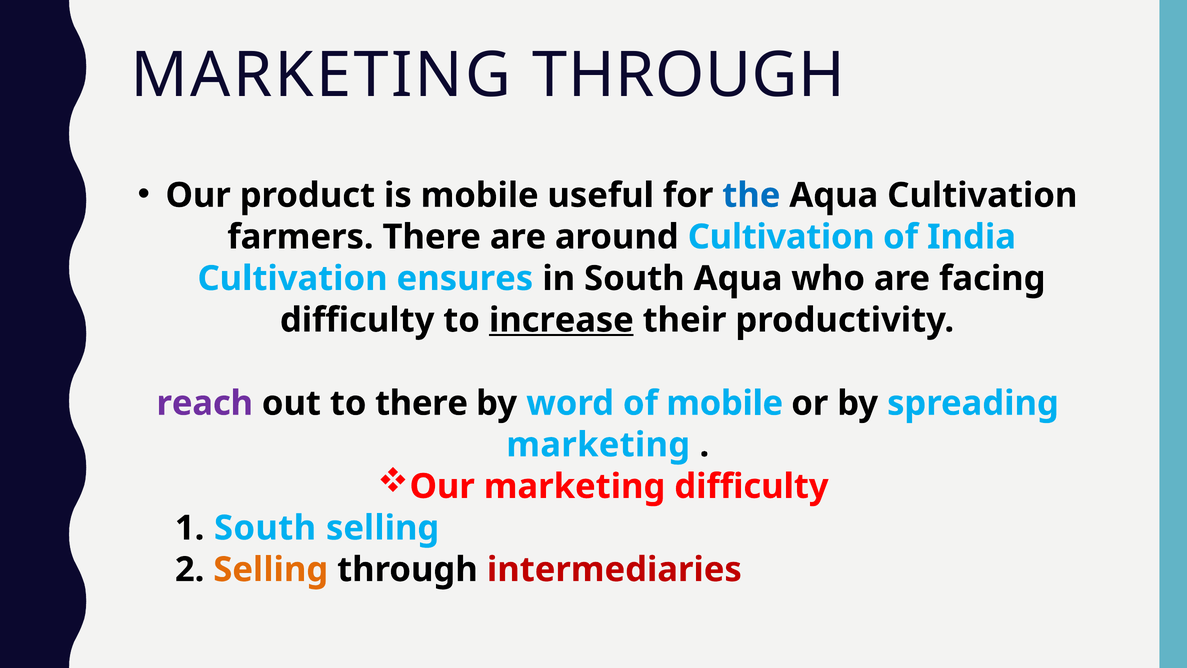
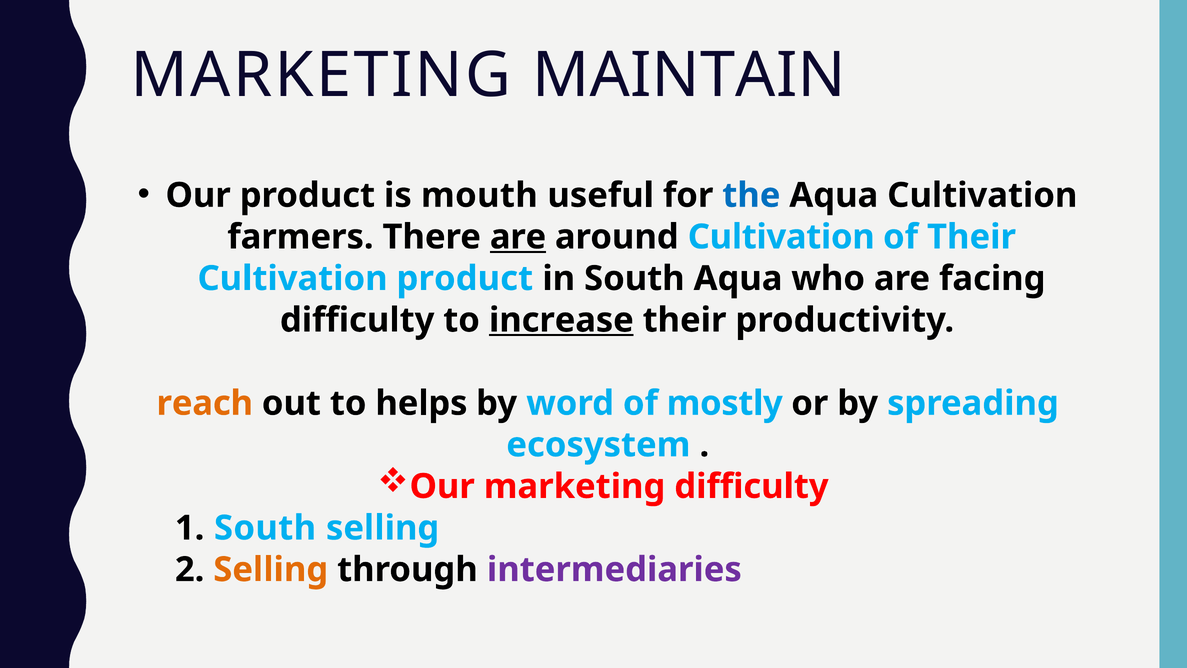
MARKETING THROUGH: THROUGH -> MAINTAIN
is mobile: mobile -> mouth
are at (518, 237) underline: none -> present
of India: India -> Their
Cultivation ensures: ensures -> product
reach colour: purple -> orange
to there: there -> helps
of mobile: mobile -> mostly
marketing at (598, 445): marketing -> ecosystem
intermediaries colour: red -> purple
